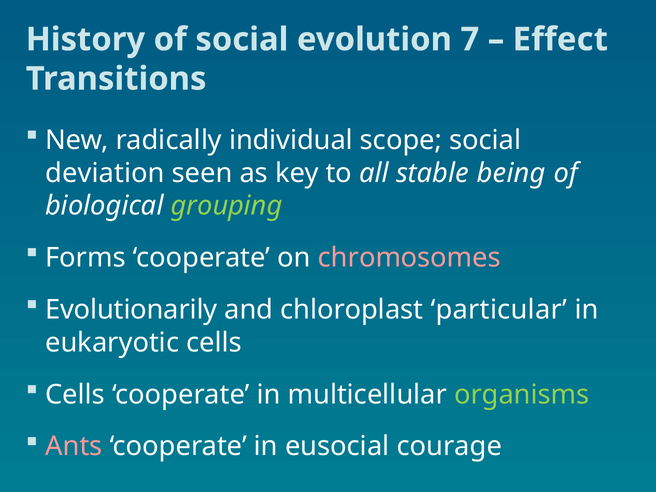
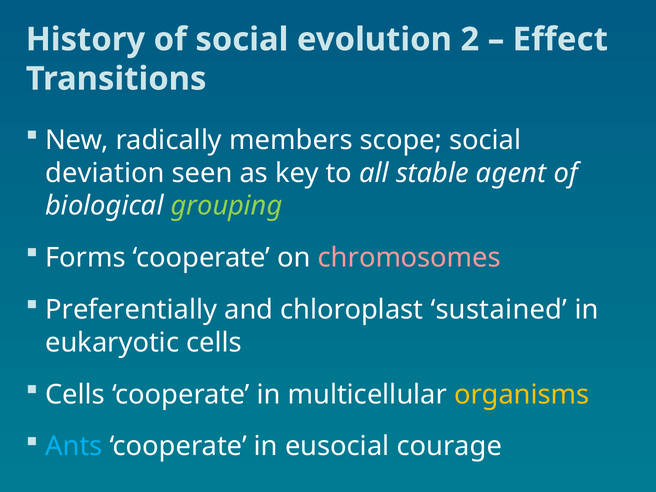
7: 7 -> 2
individual: individual -> members
being: being -> agent
Evolutionarily: Evolutionarily -> Preferentially
particular: particular -> sustained
organisms colour: light green -> yellow
Ants colour: pink -> light blue
